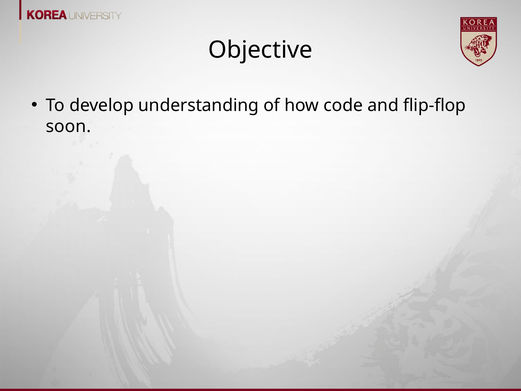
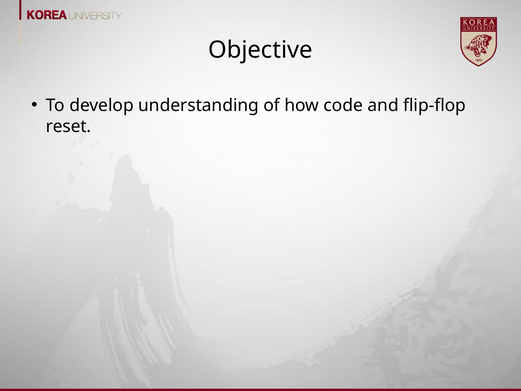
soon: soon -> reset
